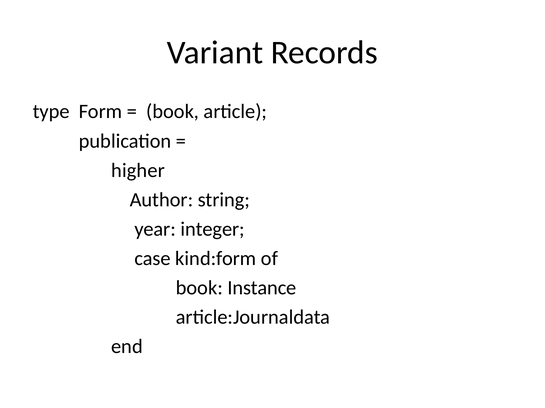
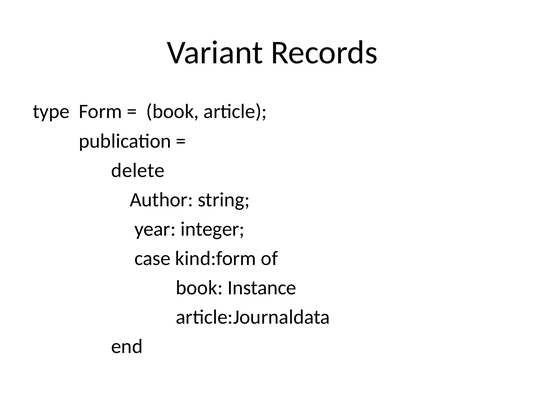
higher: higher -> delete
